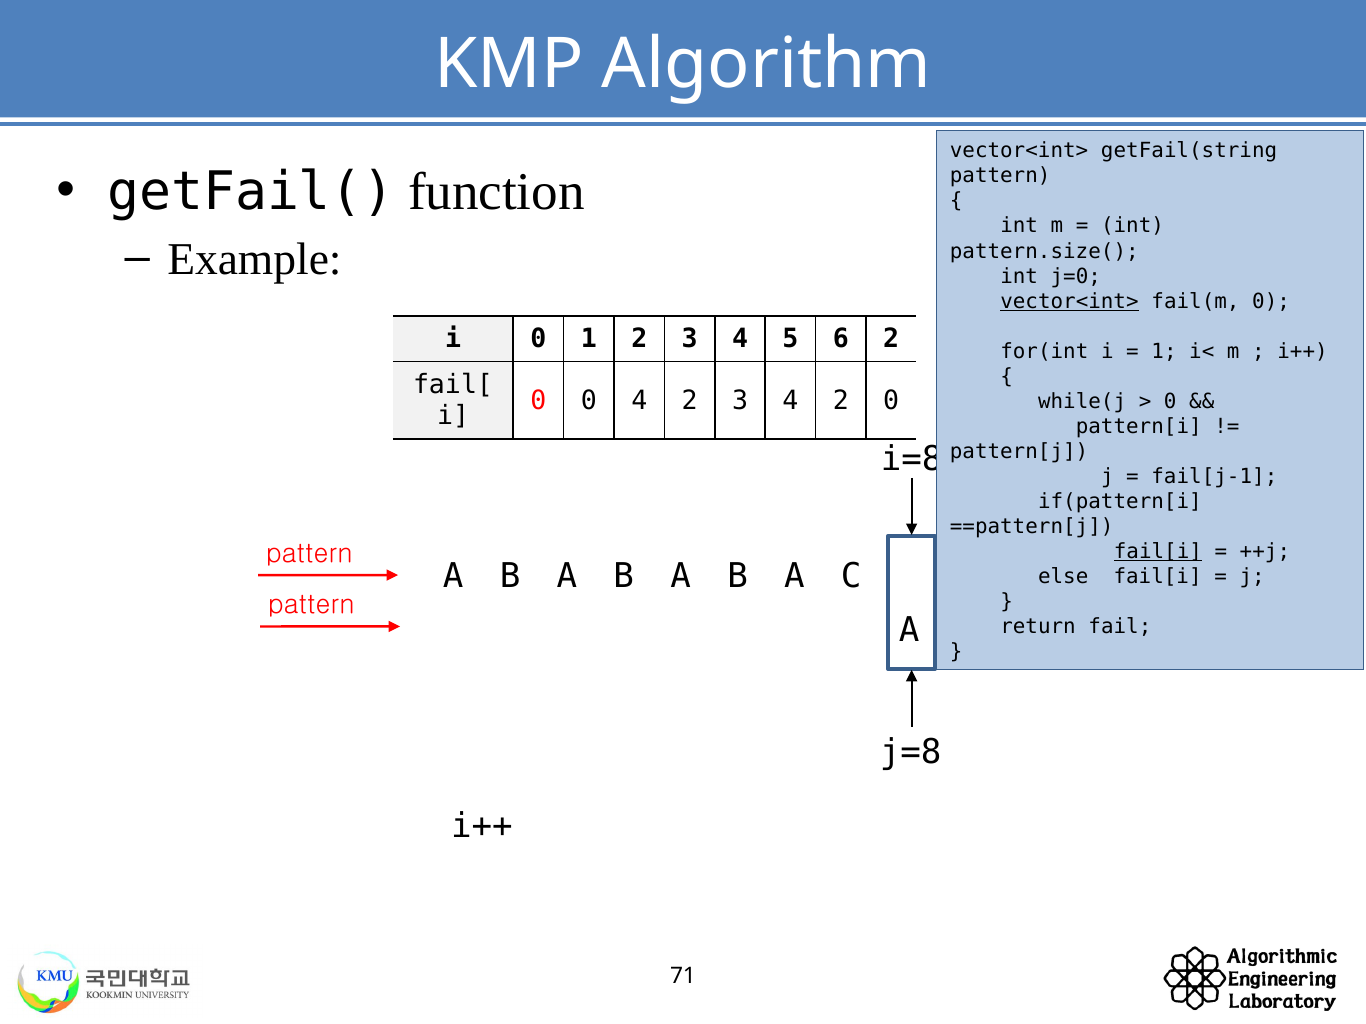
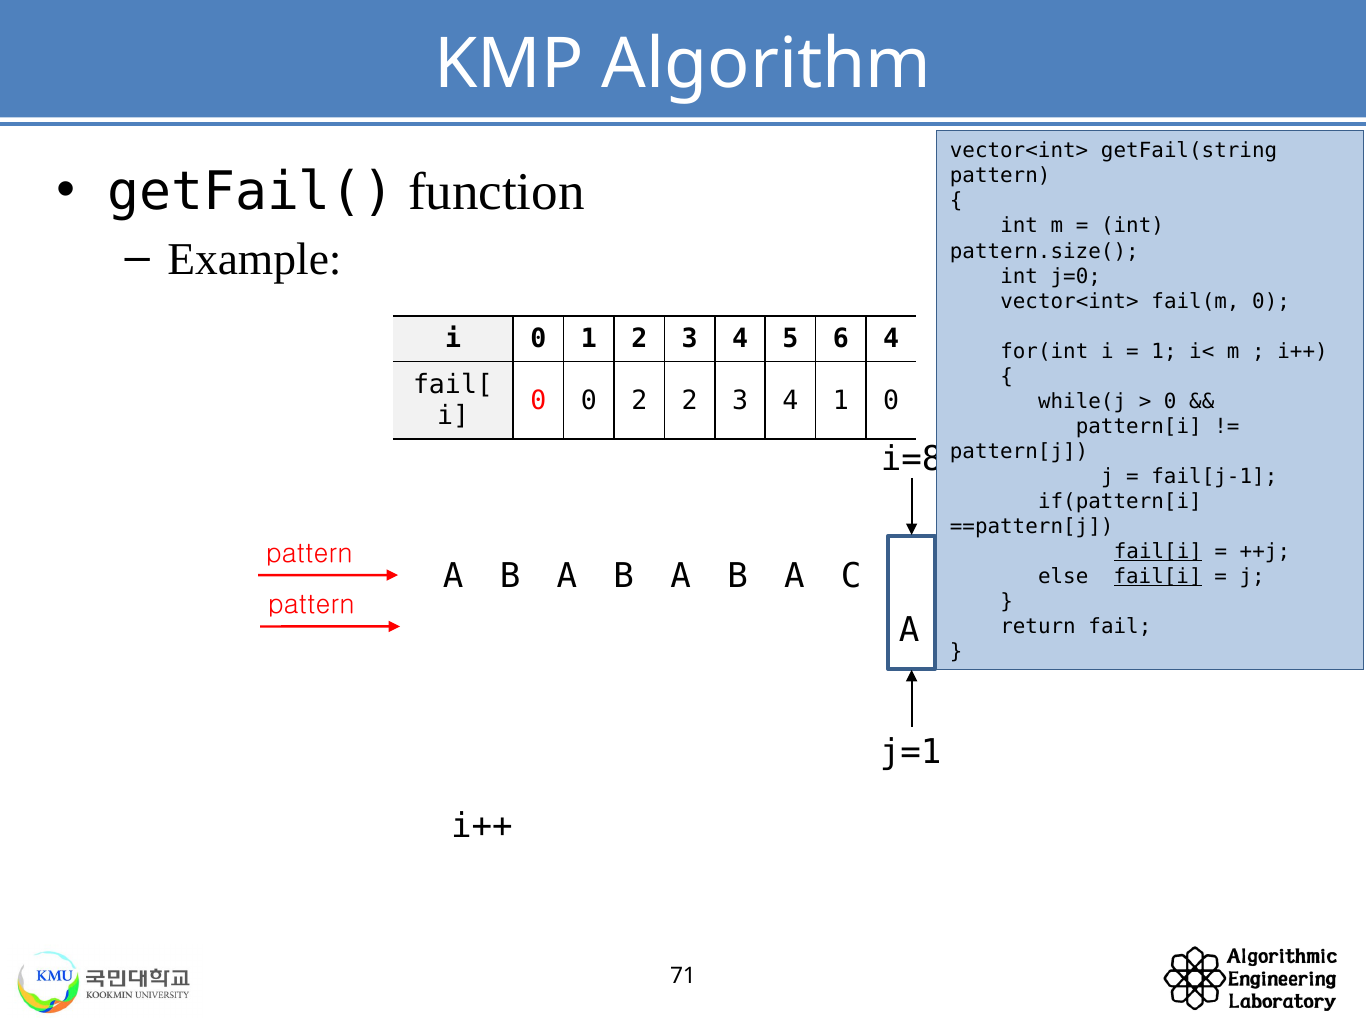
vector<int> at (1069, 301) underline: present -> none
6 2: 2 -> 4
0 4: 4 -> 2
3 4 2: 2 -> 1
fail[i at (1158, 577) underline: none -> present
j=8: j=8 -> j=1
